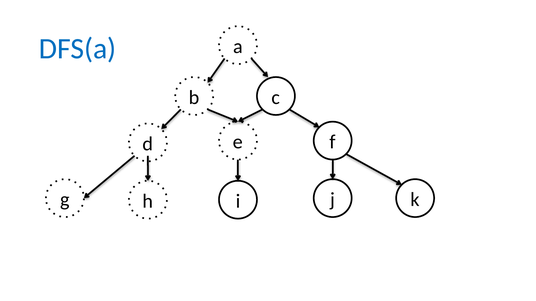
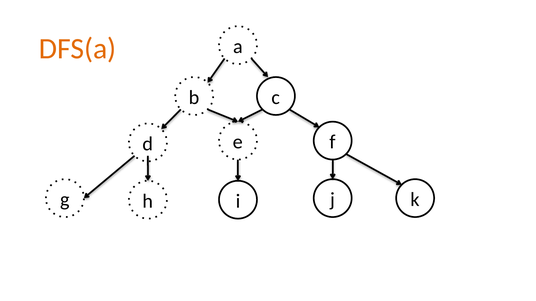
DFS(a colour: blue -> orange
